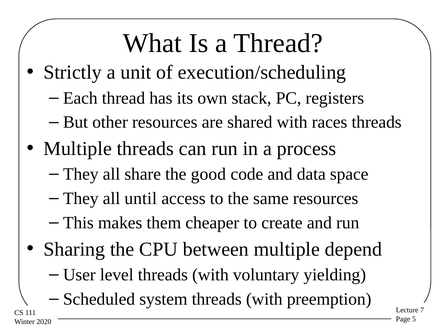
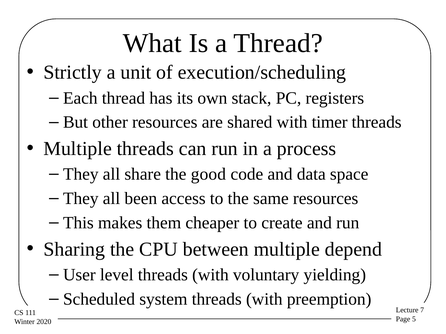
races: races -> timer
until: until -> been
